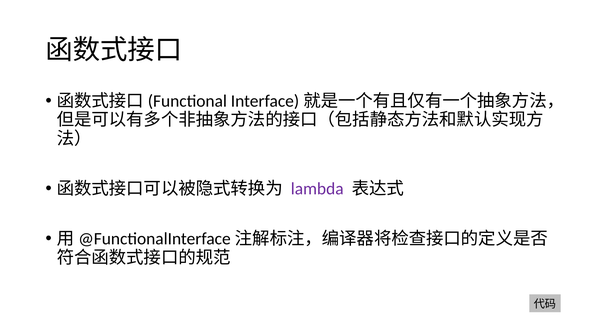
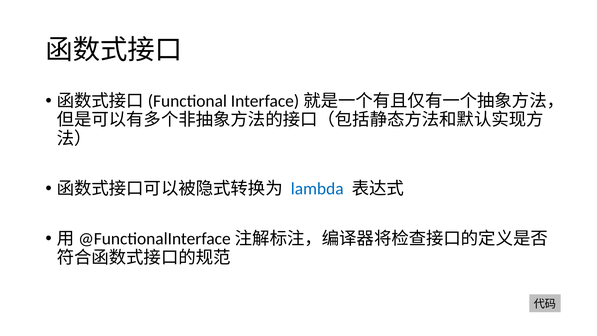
lambda colour: purple -> blue
